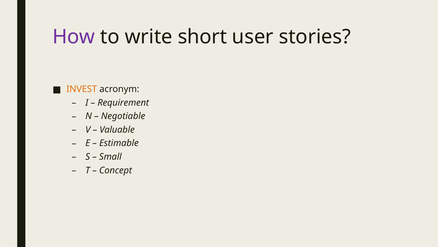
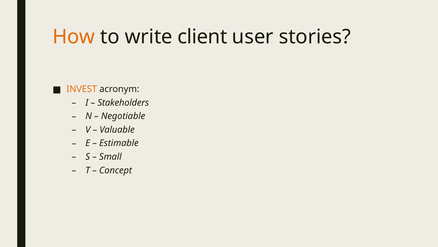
How colour: purple -> orange
short: short -> client
Requirement: Requirement -> Stakeholders
